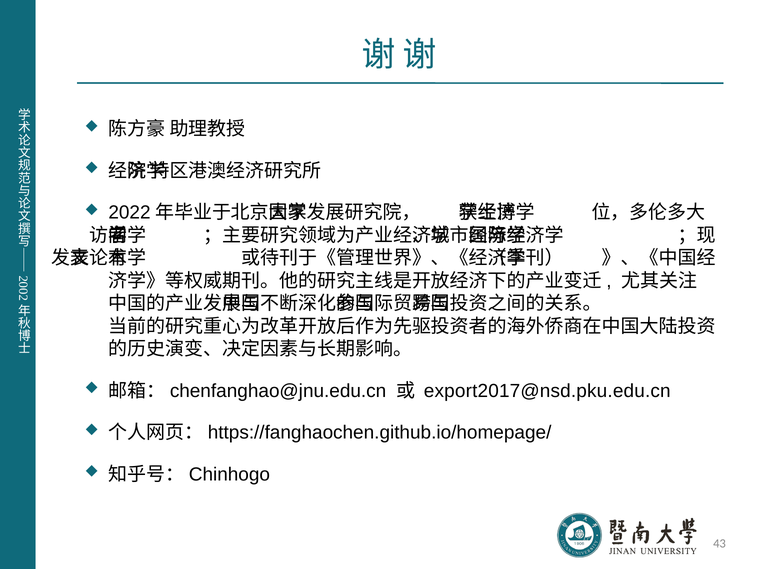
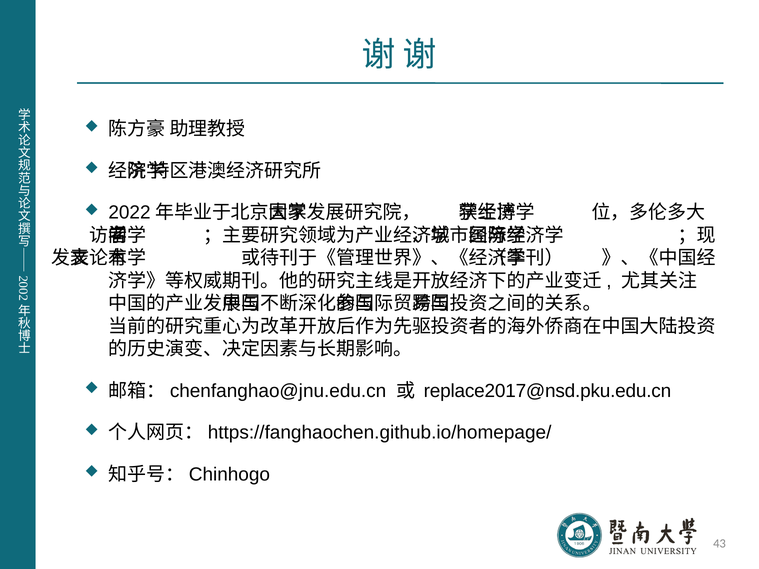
export2017@nsd.pku.edu.cn: export2017@nsd.pku.edu.cn -> replace2017@nsd.pku.edu.cn
